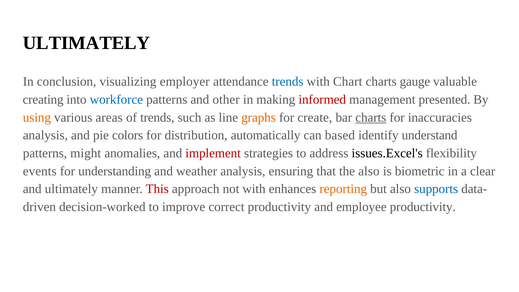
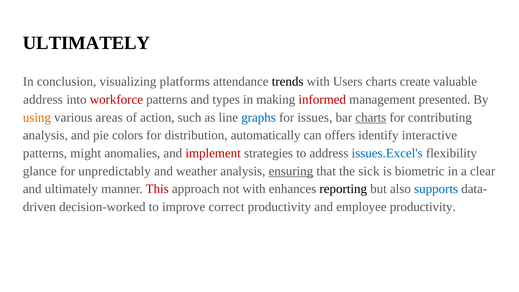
employer: employer -> platforms
trends at (288, 82) colour: blue -> black
Chart: Chart -> Users
gauge: gauge -> create
creating at (43, 100): creating -> address
workforce colour: blue -> red
other: other -> types
of trends: trends -> action
graphs colour: orange -> blue
create: create -> issues
inaccuracies: inaccuracies -> contributing
based: based -> offers
understand: understand -> interactive
issues.Excel's colour: black -> blue
events: events -> glance
understanding: understanding -> unpredictably
ensuring underline: none -> present
the also: also -> sick
reporting colour: orange -> black
